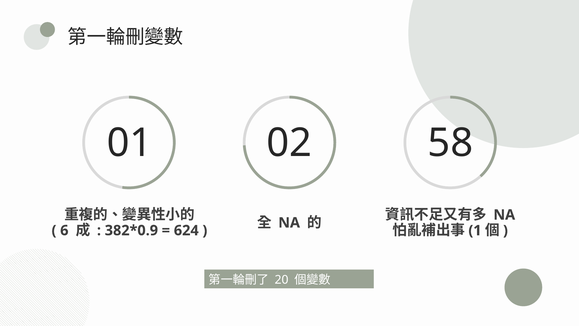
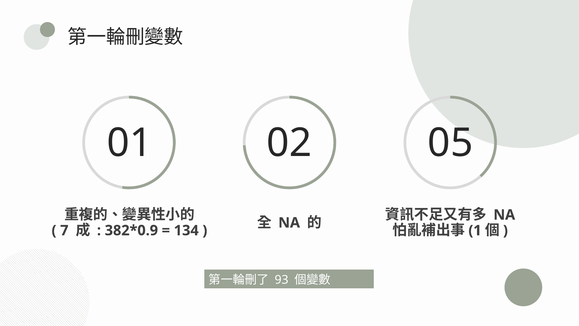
58: 58 -> 05
6: 6 -> 7
624: 624 -> 134
20: 20 -> 93
